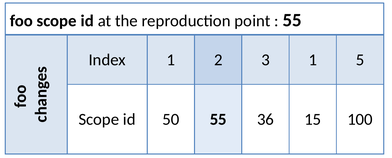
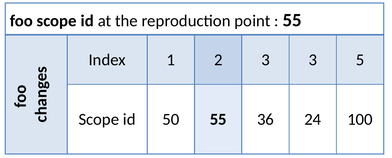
3 1: 1 -> 3
15: 15 -> 24
